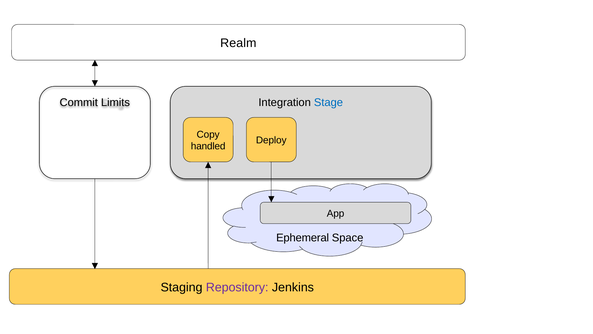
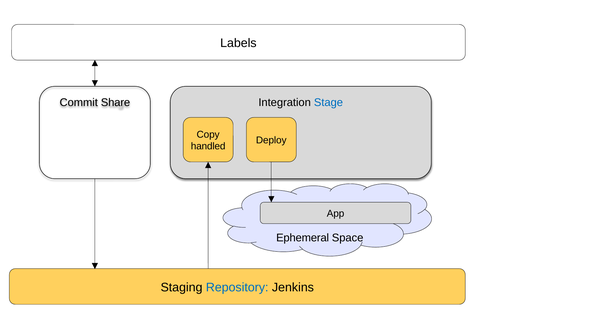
Realm: Realm -> Labels
Limits: Limits -> Share
Repository colour: purple -> blue
